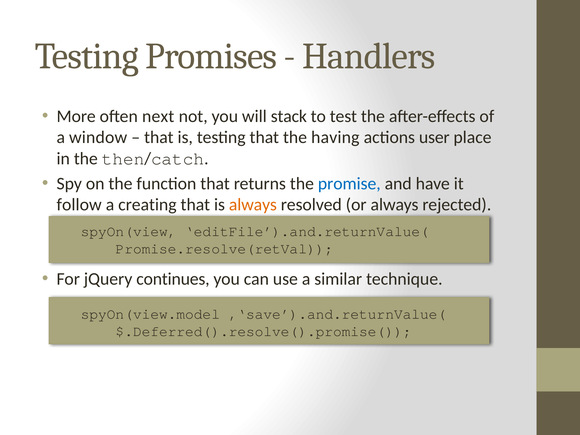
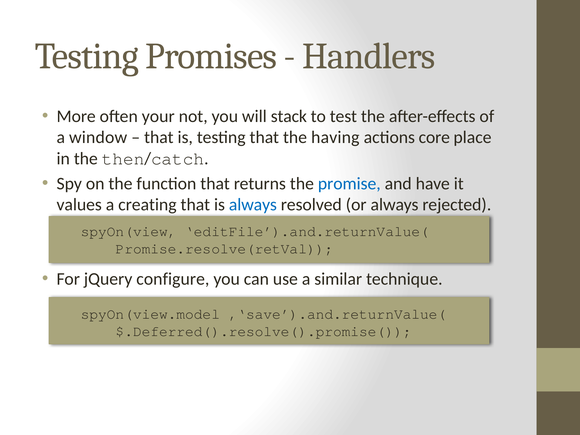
next: next -> your
user: user -> core
follow: follow -> values
always at (253, 205) colour: orange -> blue
continues: continues -> configure
